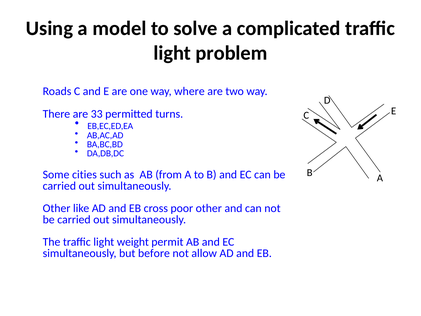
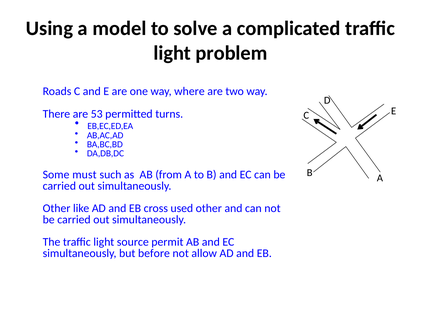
33: 33 -> 53
cities: cities -> must
poor: poor -> used
weight: weight -> source
